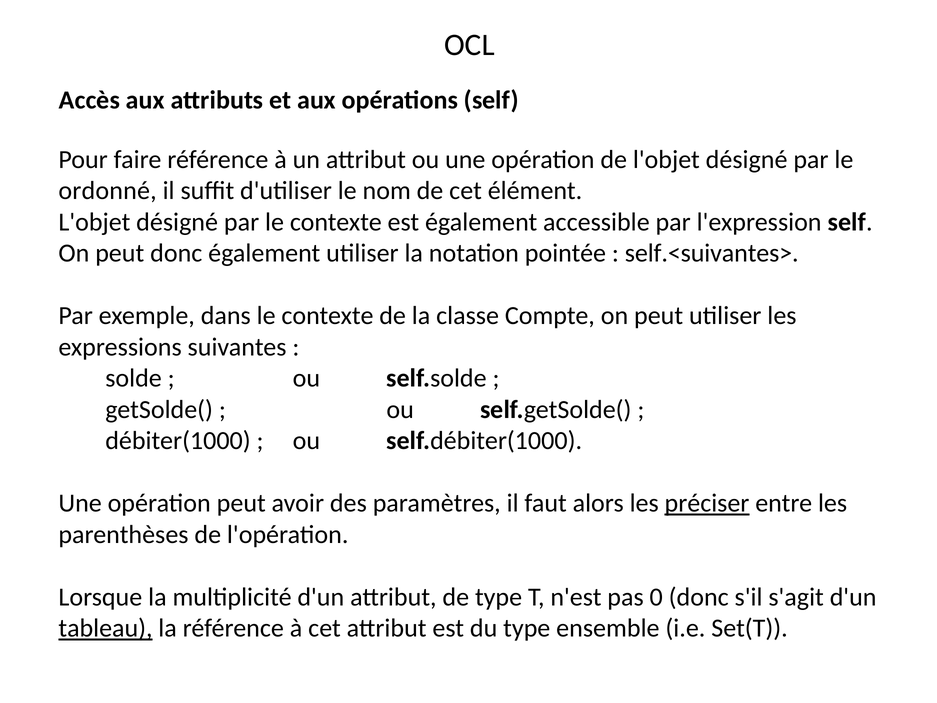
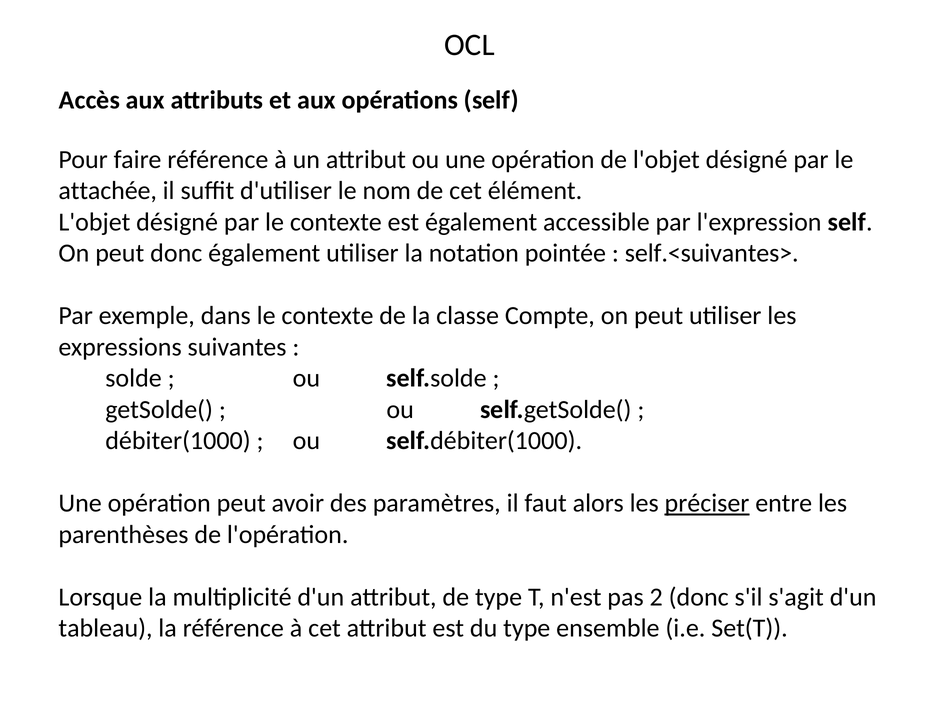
ordonné: ordonné -> attachée
0: 0 -> 2
tableau underline: present -> none
